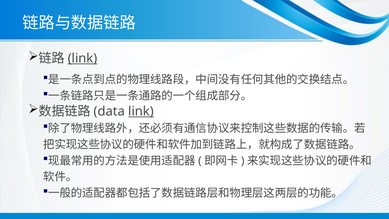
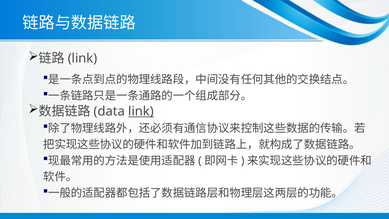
link at (82, 58) underline: present -> none
